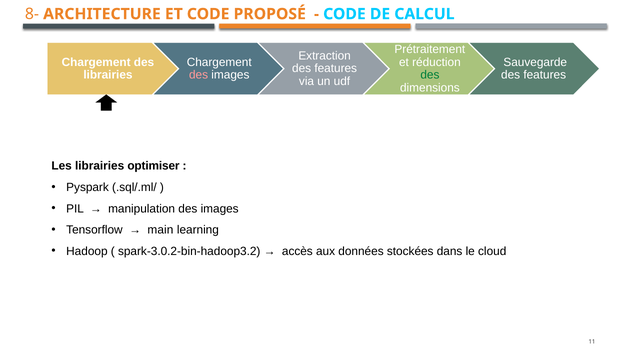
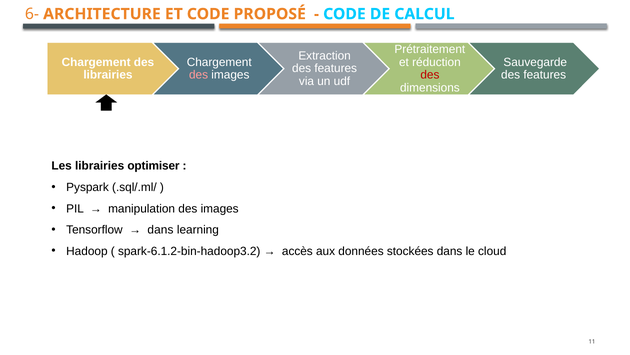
8-: 8- -> 6-
des at (430, 75) colour: green -> red
main at (160, 230): main -> dans
spark-3.0.2-bin-hadoop3.2: spark-3.0.2-bin-hadoop3.2 -> spark-6.1.2-bin-hadoop3.2
